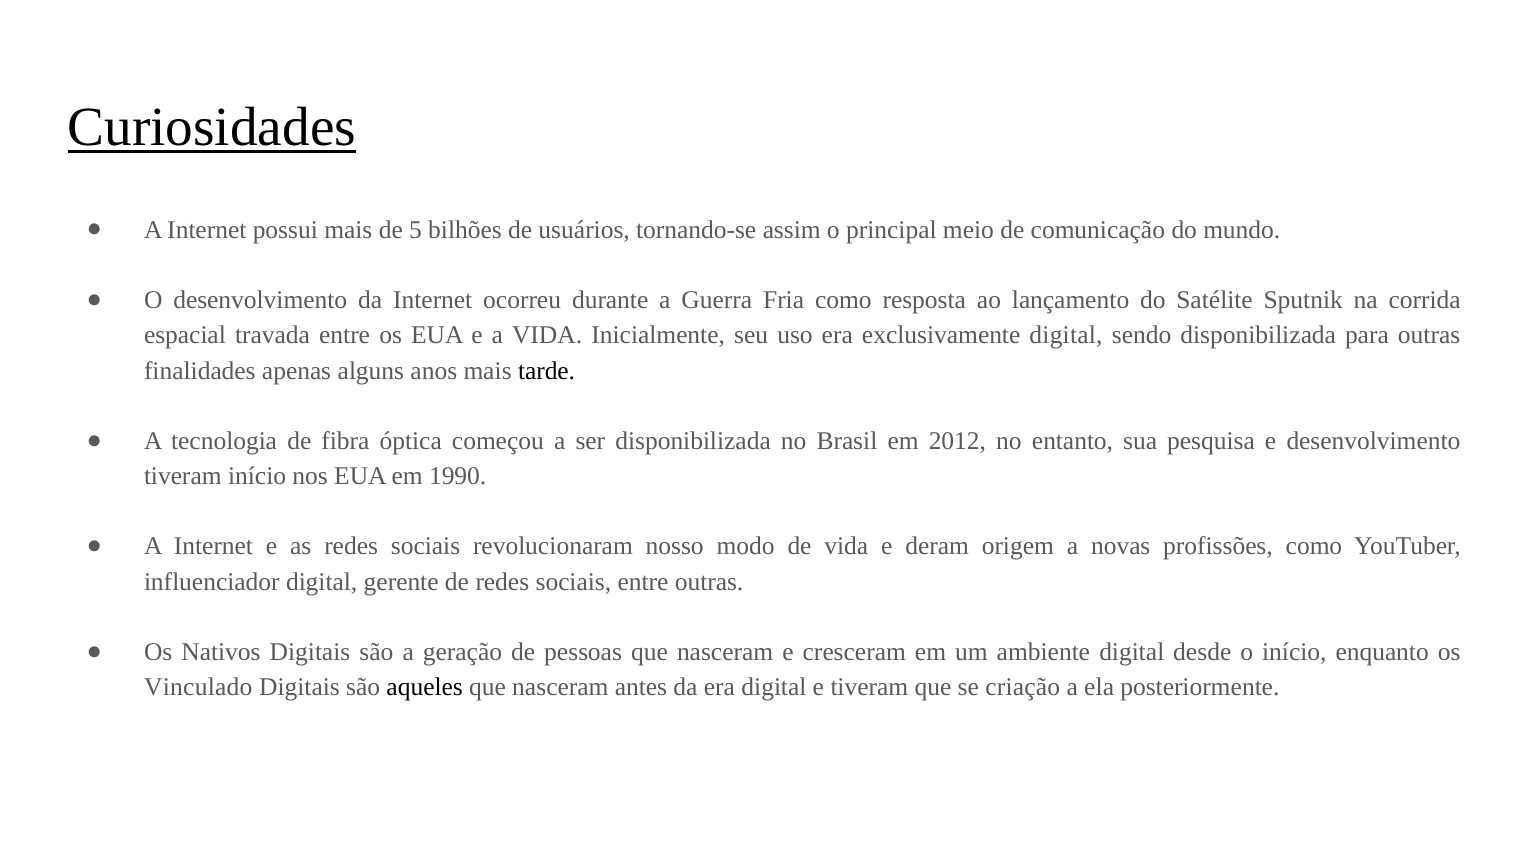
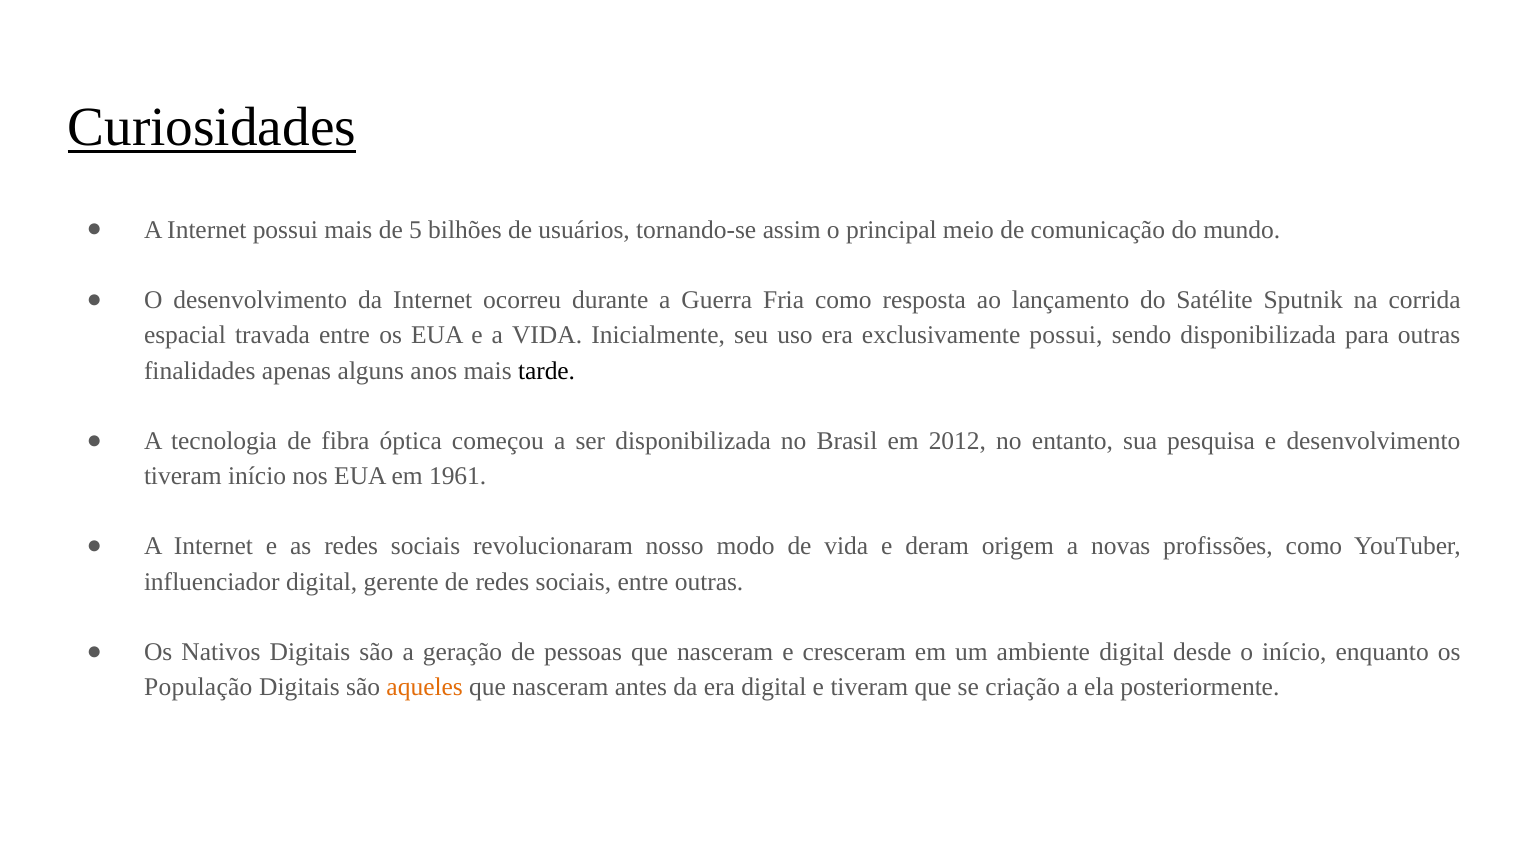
exclusivamente digital: digital -> possui
1990: 1990 -> 1961
Vinculado: Vinculado -> População
aqueles colour: black -> orange
